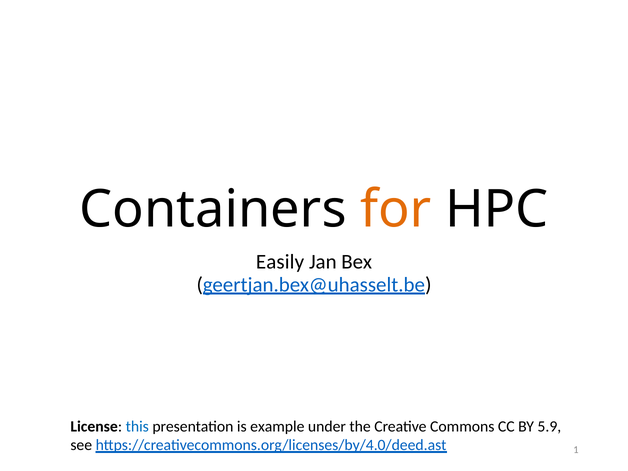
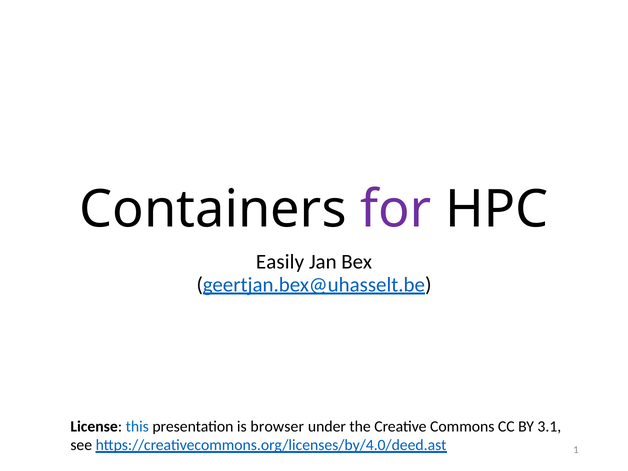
for colour: orange -> purple
example: example -> browser
5.9: 5.9 -> 3.1
